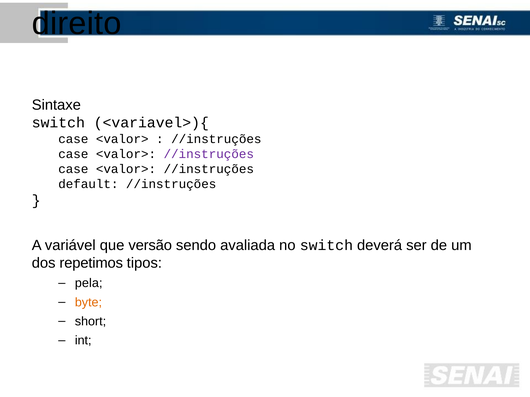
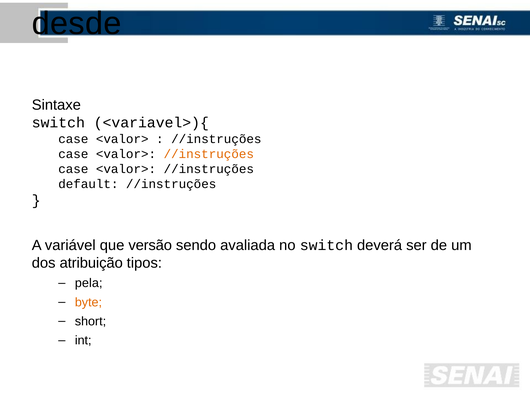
direito: direito -> desde
//instruções at (209, 154) colour: purple -> orange
repetimos: repetimos -> atribuição
